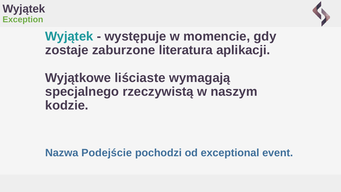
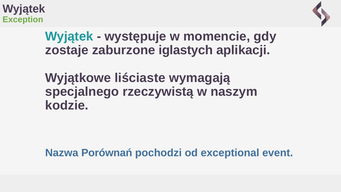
literatura: literatura -> iglastych
Podejście: Podejście -> Porównań
